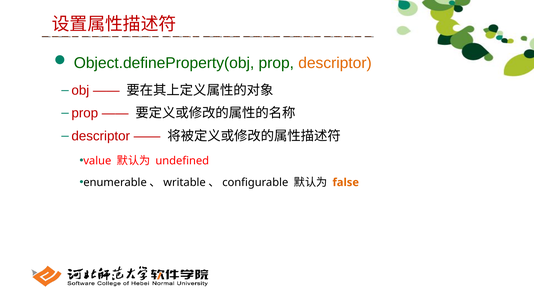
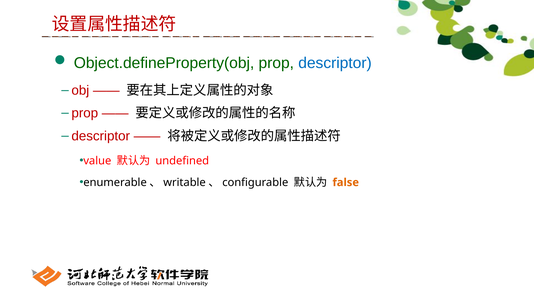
descriptor at (335, 63) colour: orange -> blue
